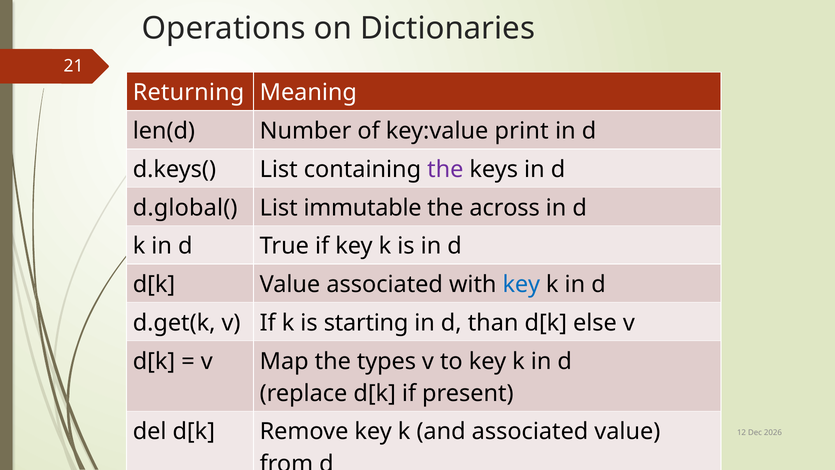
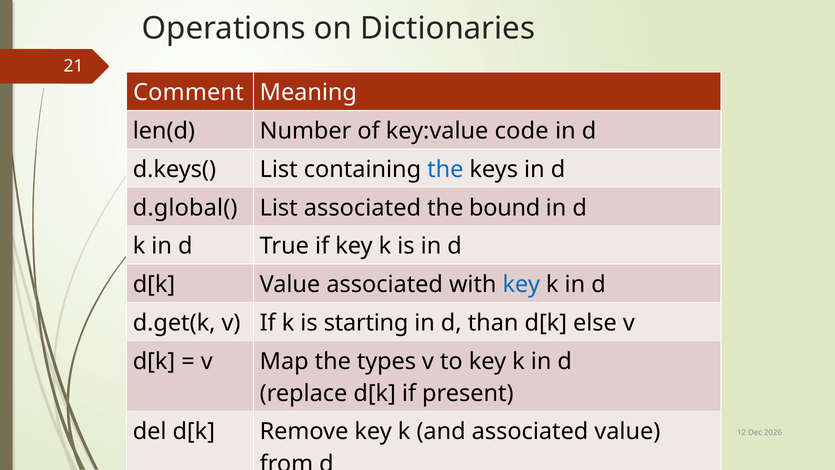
Returning: Returning -> Comment
print: print -> code
the at (445, 169) colour: purple -> blue
List immutable: immutable -> associated
across: across -> bound
